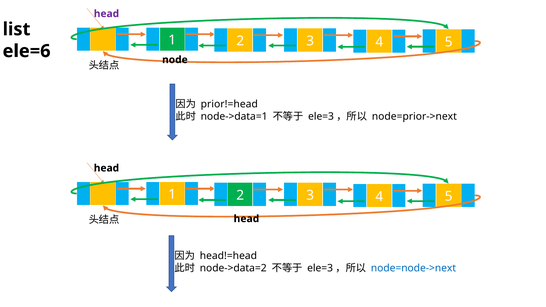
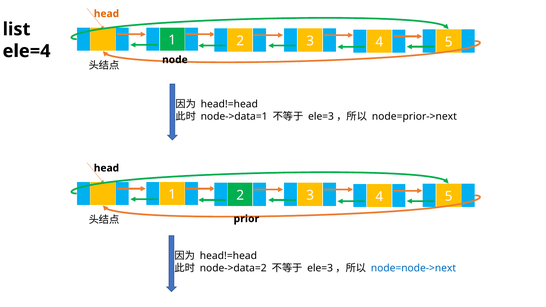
head at (106, 14) colour: purple -> orange
ele=6: ele=6 -> ele=4
prior!=head at (229, 104): prior!=head -> head!=head
head at (246, 219): head -> prior
